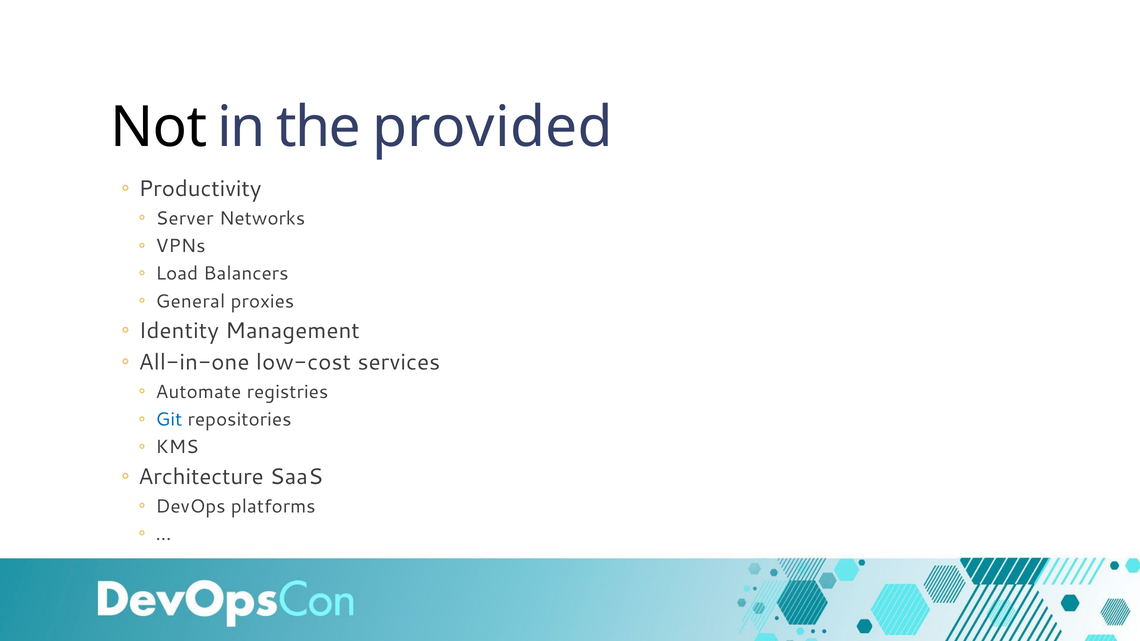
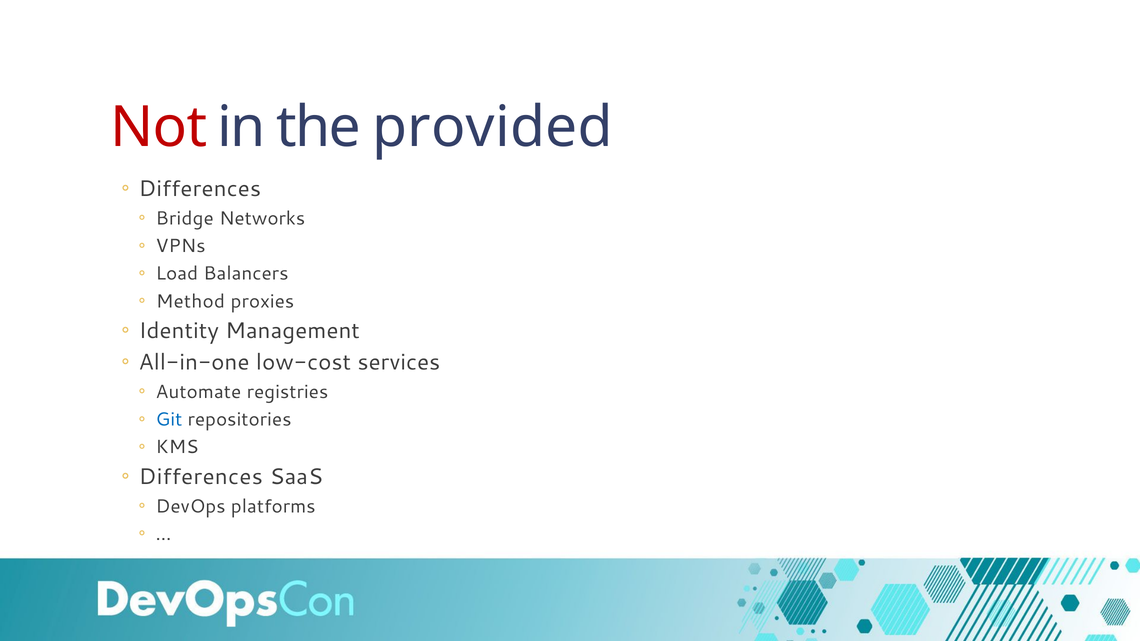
Not colour: black -> red
Productivity at (200, 189): Productivity -> Differences
Server: Server -> Bridge
General: General -> Method
Architecture at (201, 477): Architecture -> Differences
